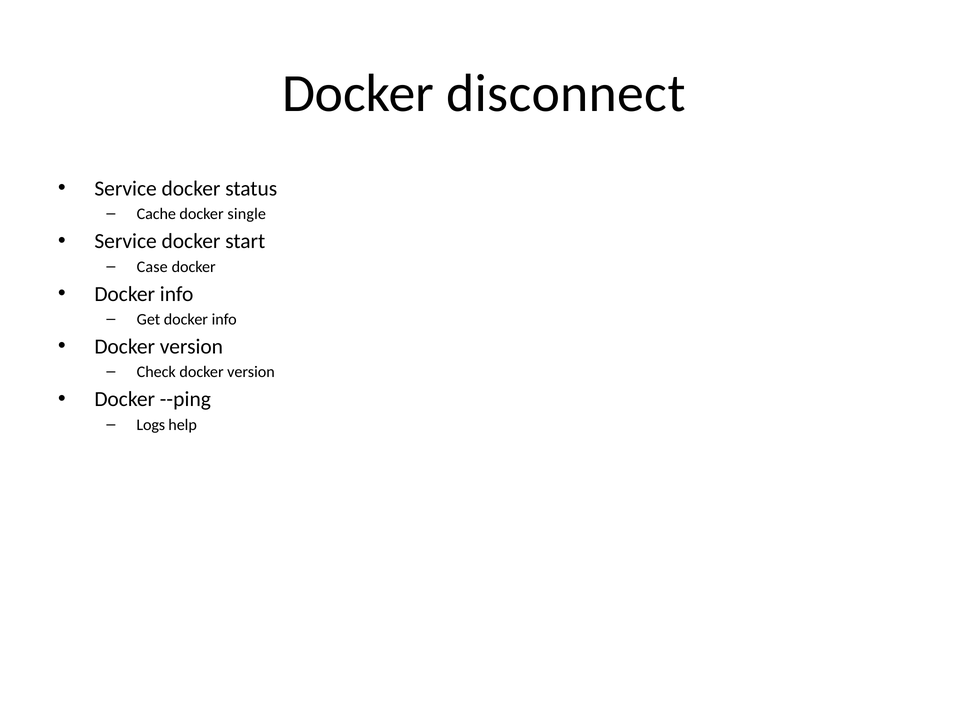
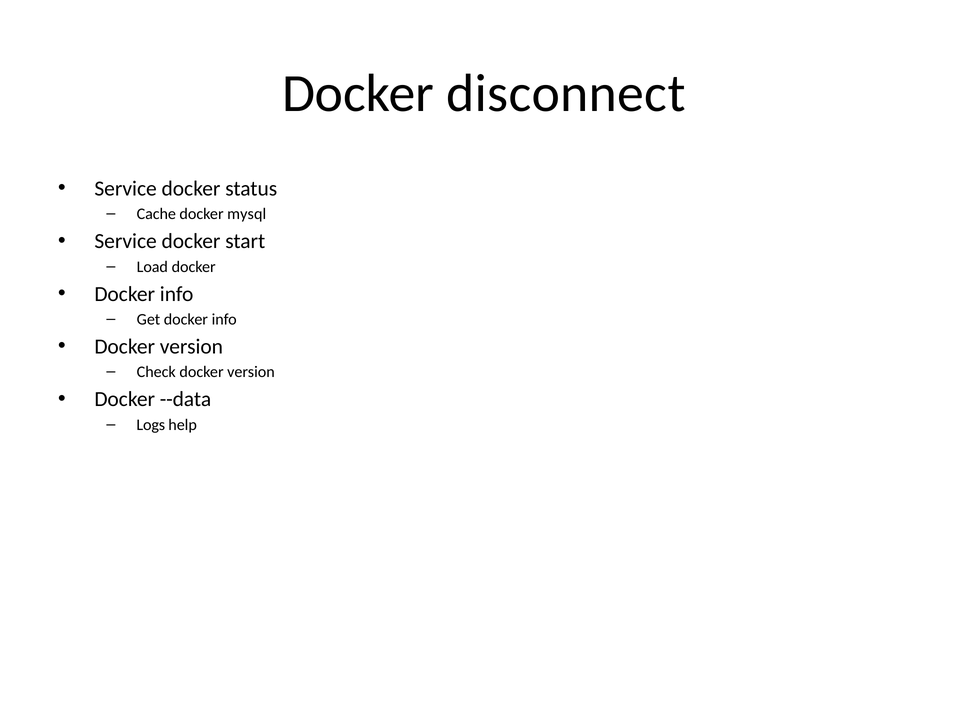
single: single -> mysql
Case: Case -> Load
--ping: --ping -> --data
